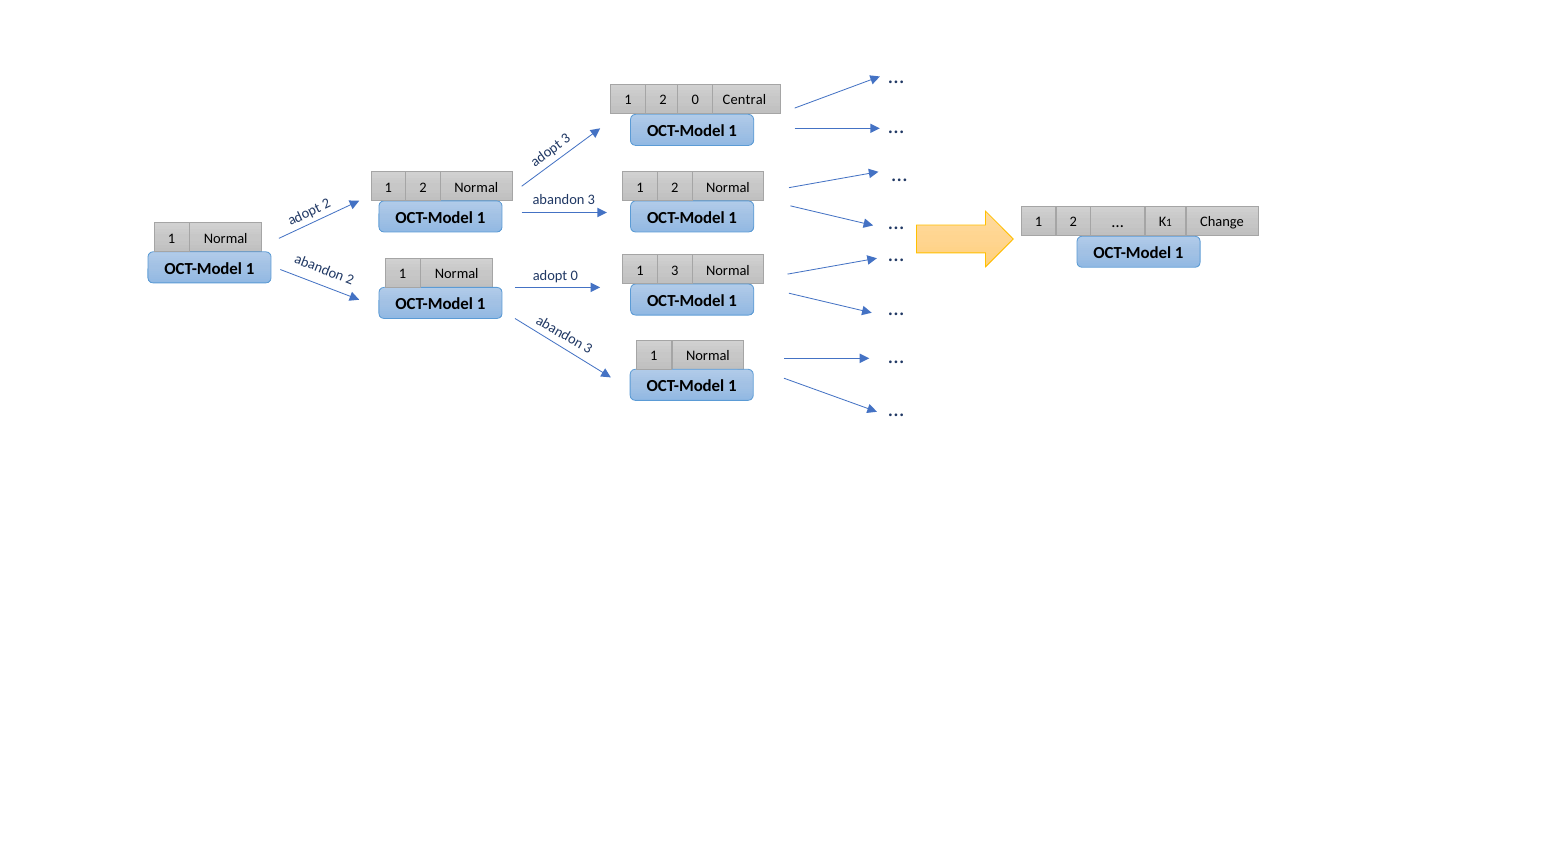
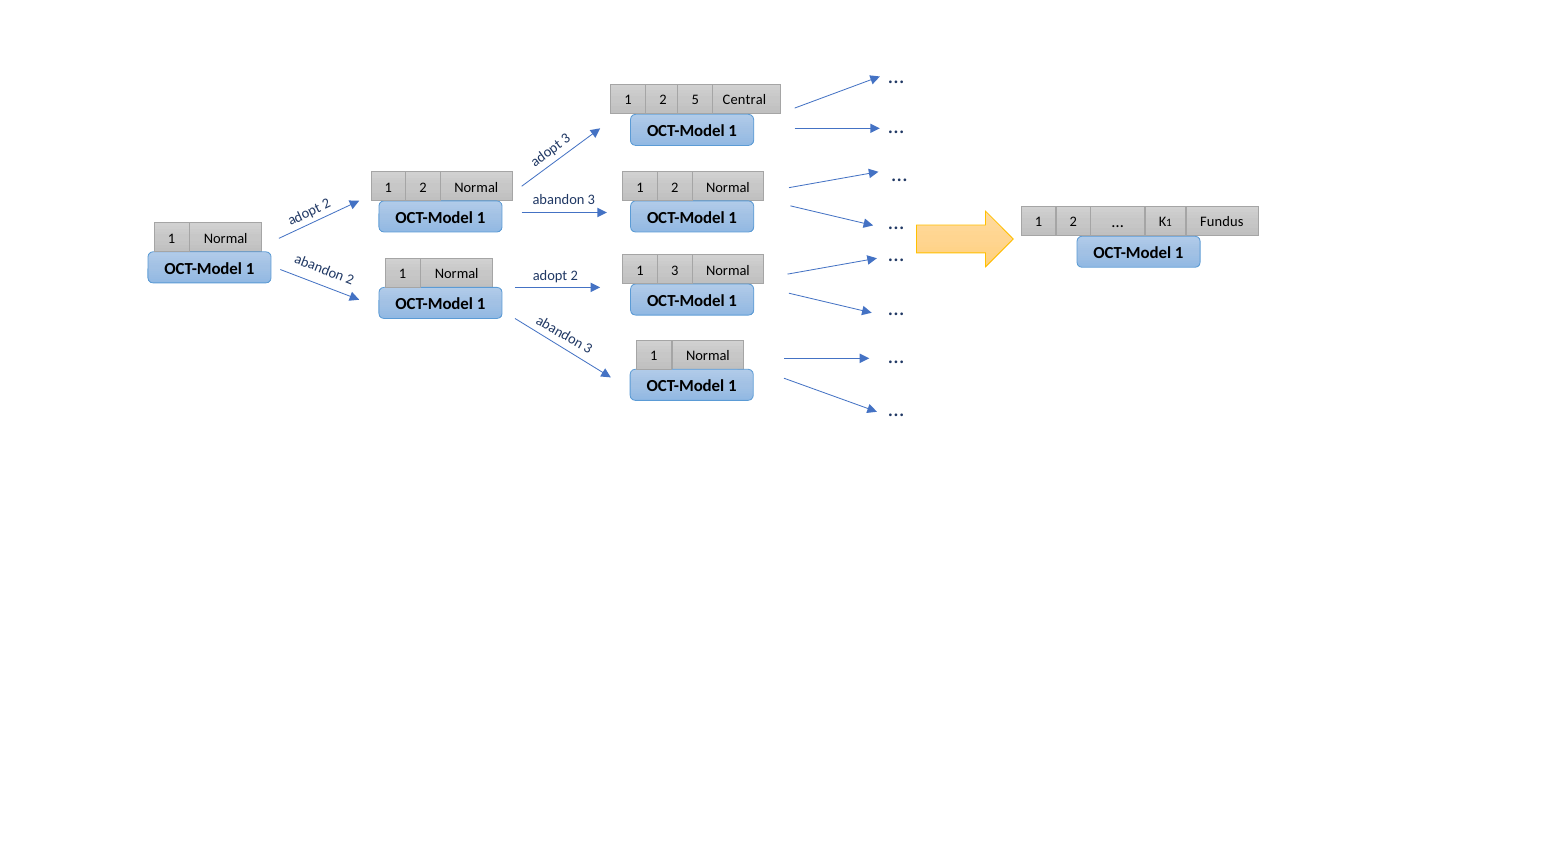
2 0: 0 -> 5
Change: Change -> Fundus
adopt 0: 0 -> 2
